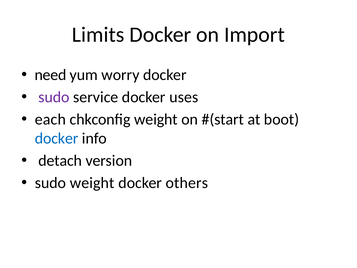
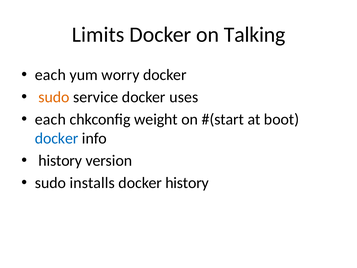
Import: Import -> Talking
need at (51, 75): need -> each
sudo at (54, 97) colour: purple -> orange
detach at (60, 161): detach -> history
sudo weight: weight -> installs
docker others: others -> history
